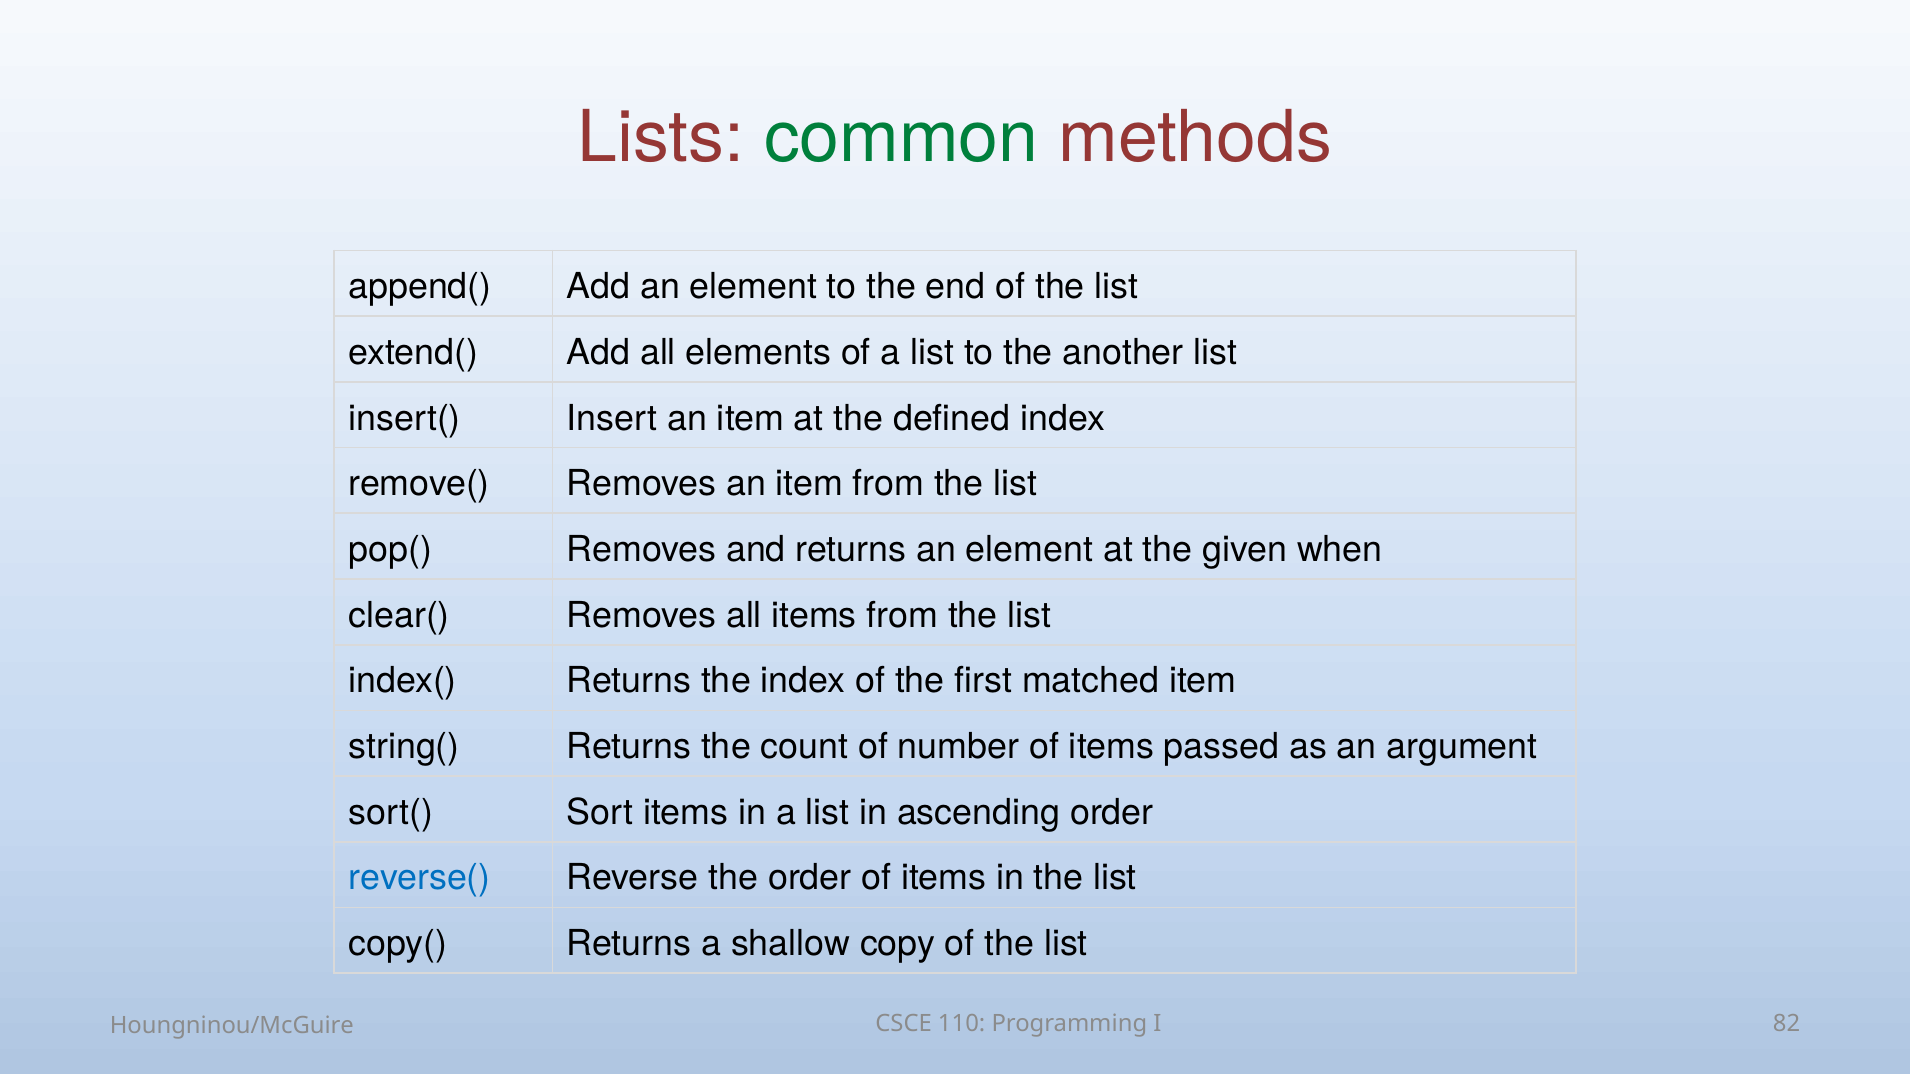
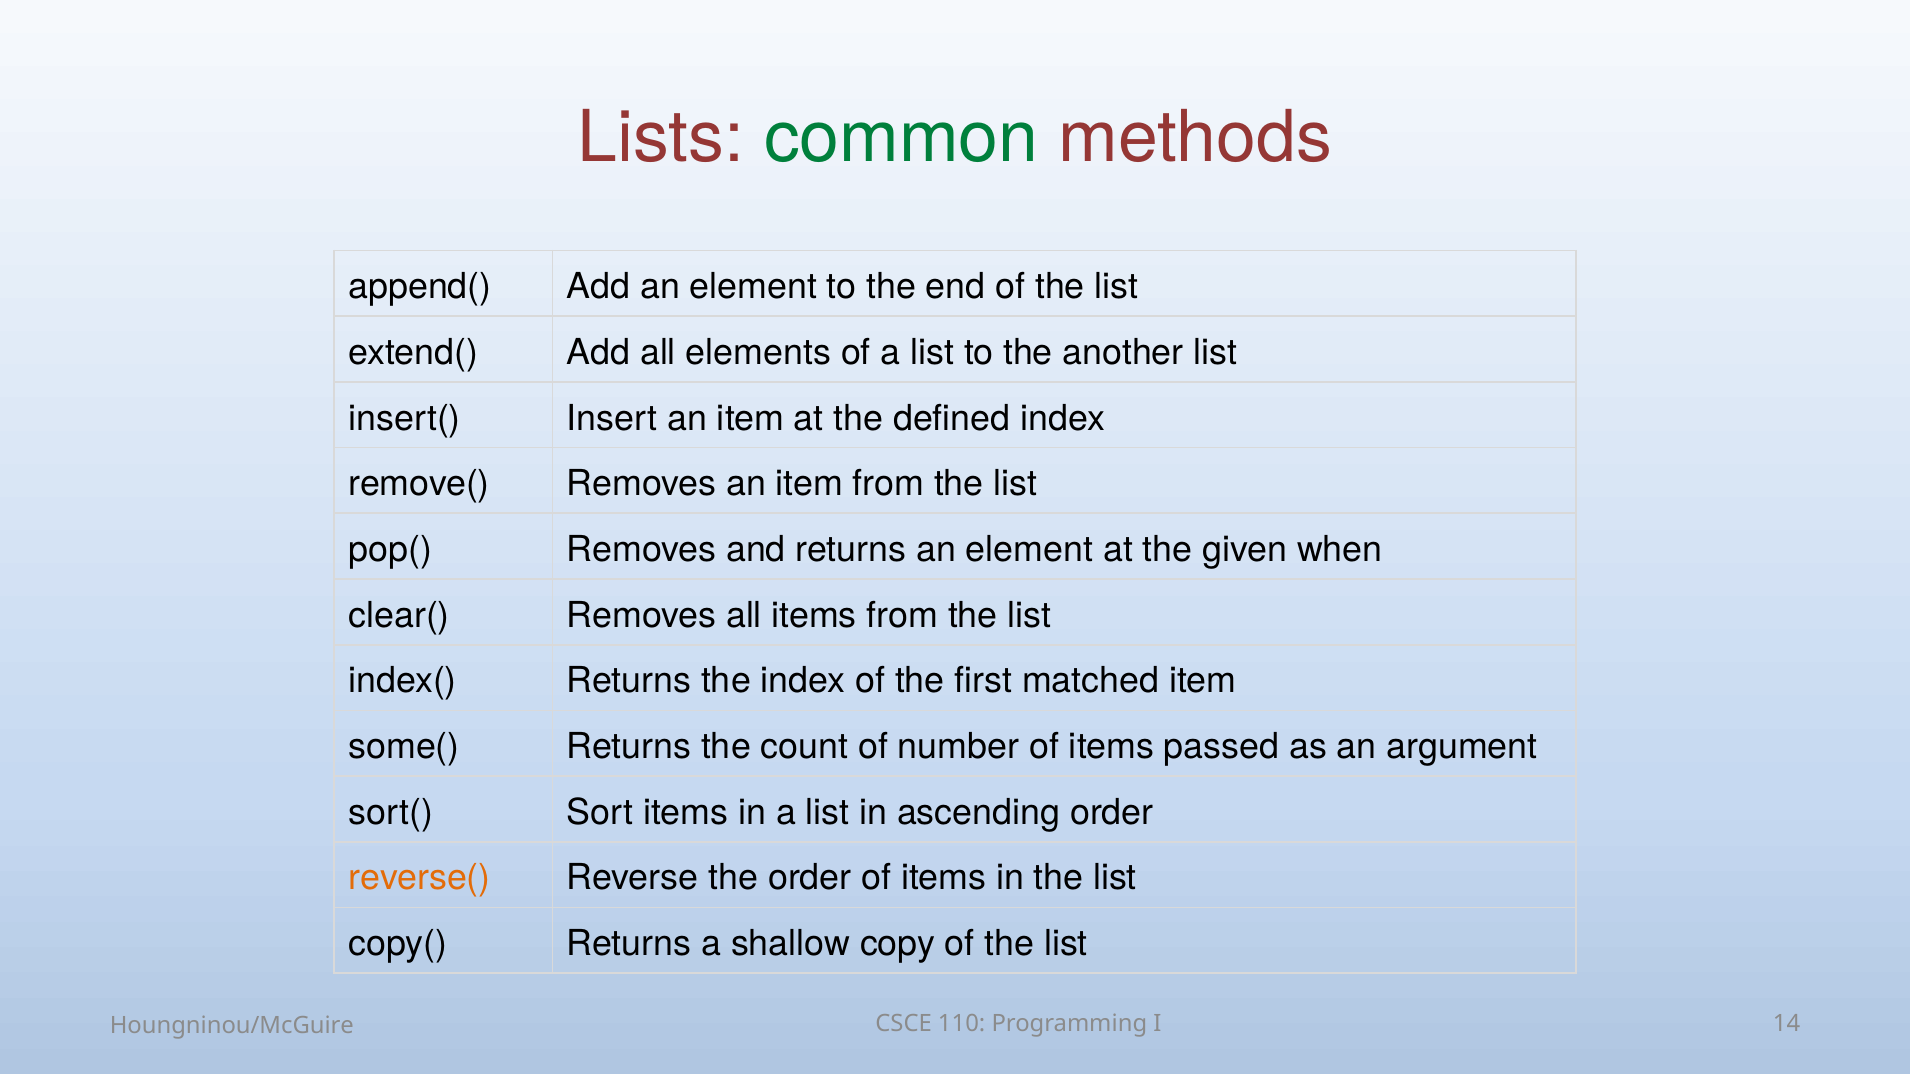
string(: string( -> some(
reverse( colour: blue -> orange
82: 82 -> 14
